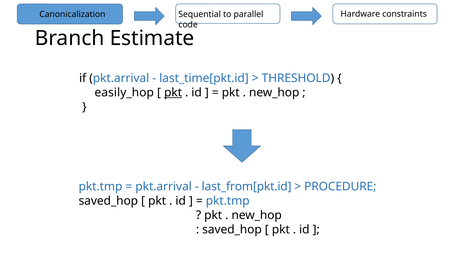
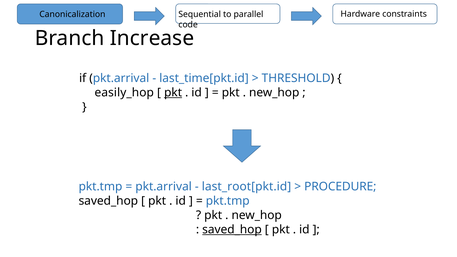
Estimate: Estimate -> Increase
last_from[pkt.id: last_from[pkt.id -> last_root[pkt.id
saved_hop at (232, 230) underline: none -> present
